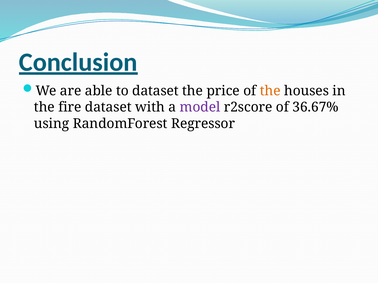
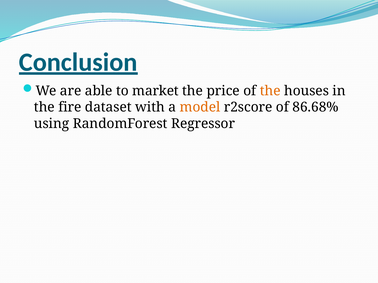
to dataset: dataset -> market
model colour: purple -> orange
36.67%: 36.67% -> 86.68%
